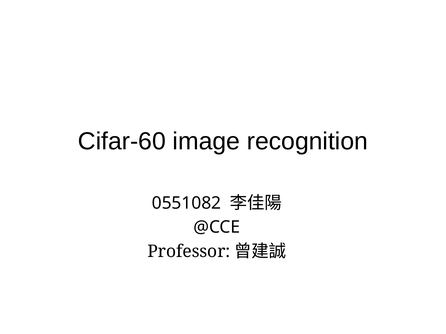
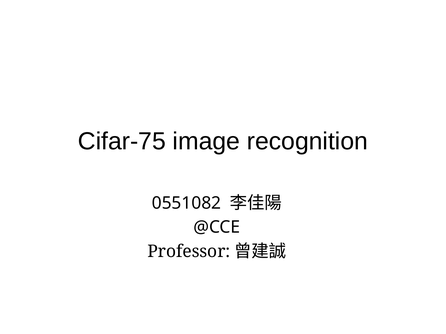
Cifar-60: Cifar-60 -> Cifar-75
